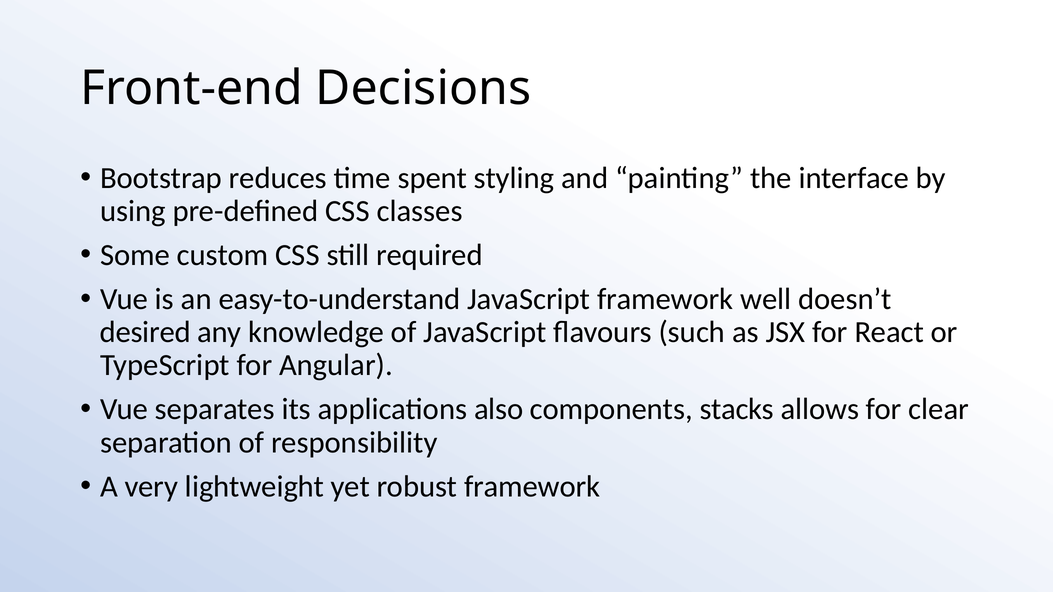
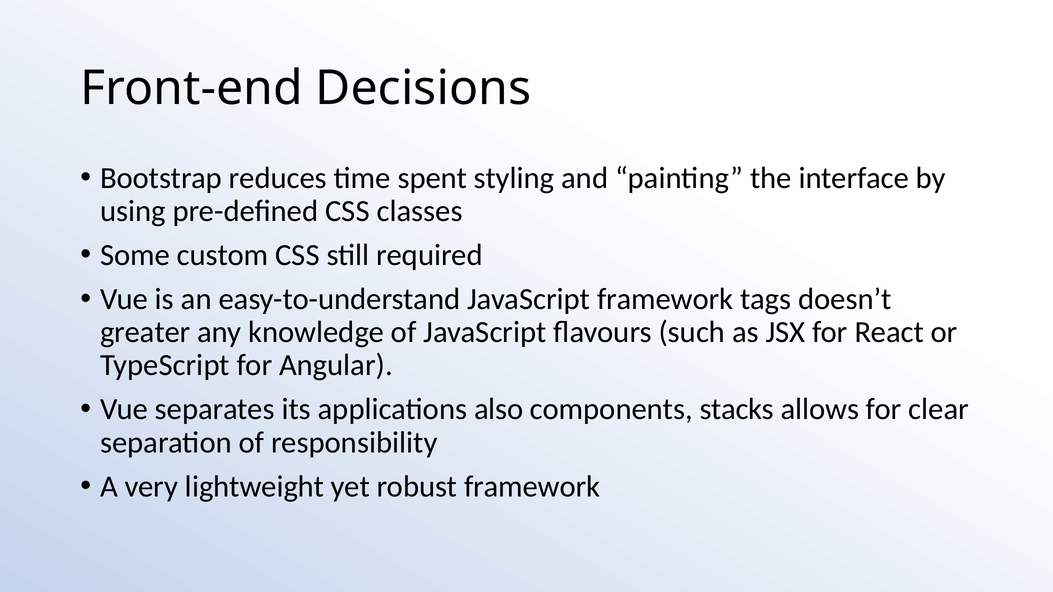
well: well -> tags
desired: desired -> greater
